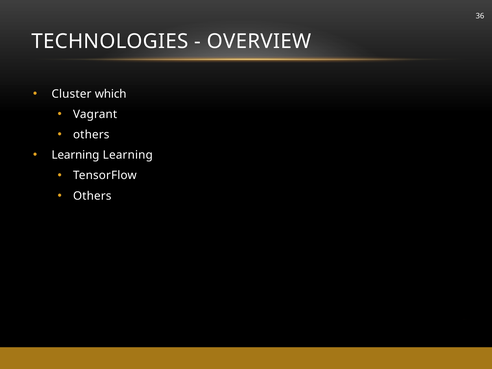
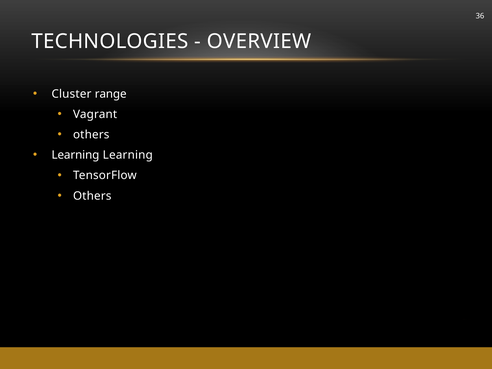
which: which -> range
